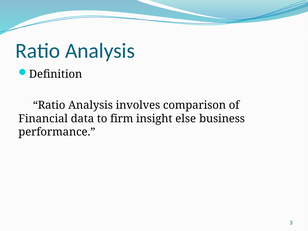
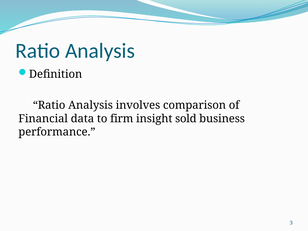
else: else -> sold
